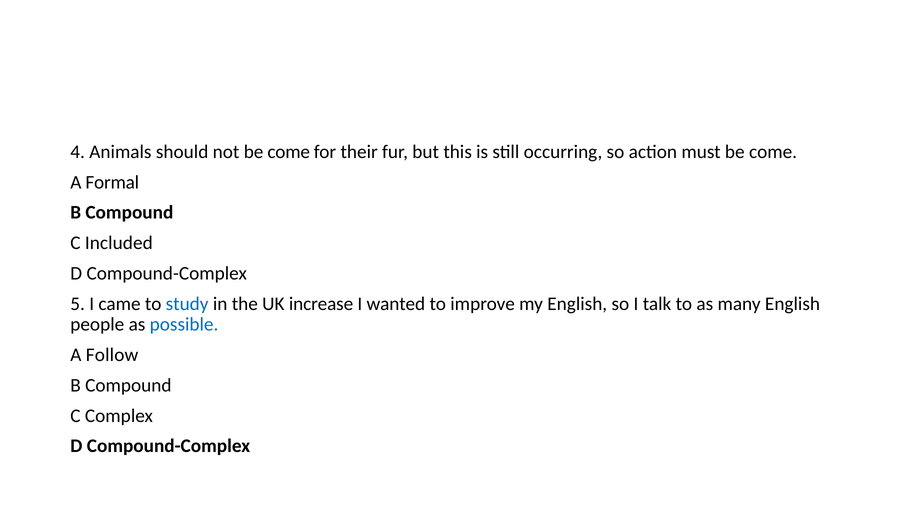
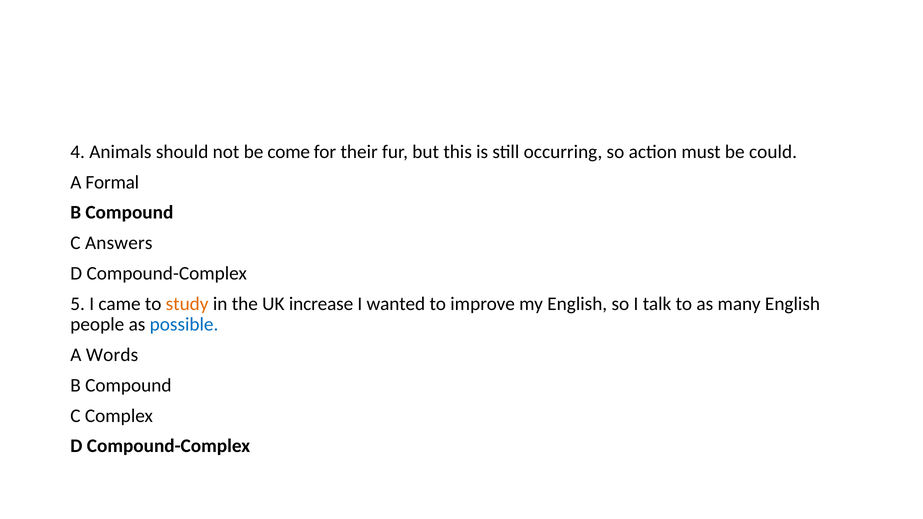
must be come: come -> could
Included: Included -> Answers
study colour: blue -> orange
Follow: Follow -> Words
